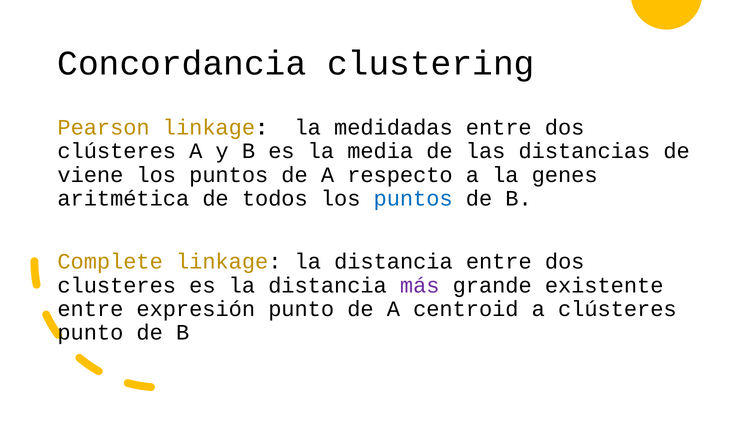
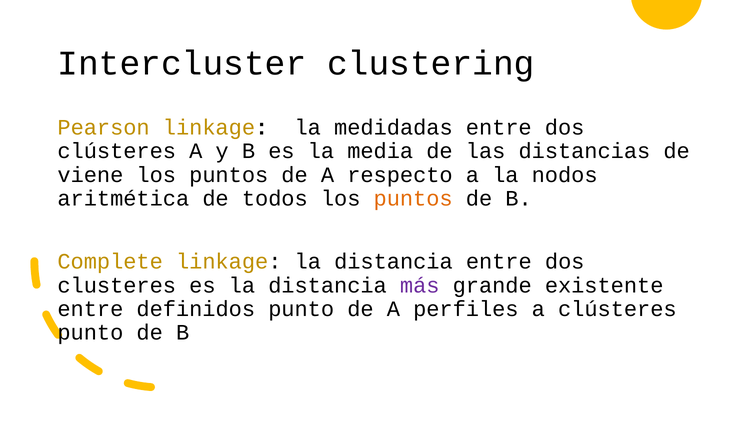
Concordancia: Concordancia -> Intercluster
genes: genes -> nodos
puntos at (413, 199) colour: blue -> orange
expresión: expresión -> definidos
centroid: centroid -> perfiles
